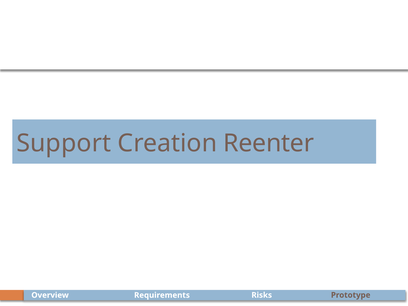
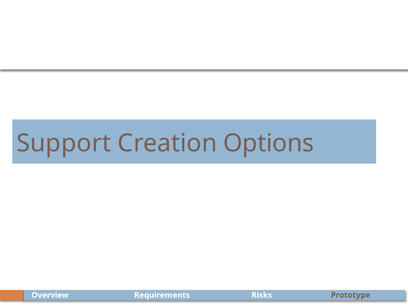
Reenter: Reenter -> Options
